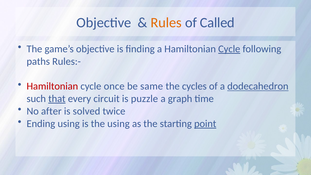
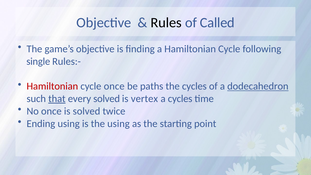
Rules colour: orange -> black
Cycle at (229, 49) underline: present -> none
paths: paths -> single
same: same -> paths
every circuit: circuit -> solved
puzzle: puzzle -> vertex
a graph: graph -> cycles
No after: after -> once
point underline: present -> none
